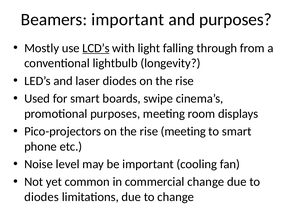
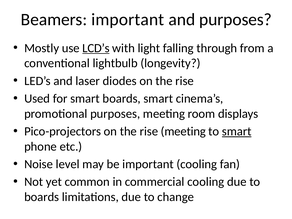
boards swipe: swipe -> smart
smart at (237, 131) underline: none -> present
commercial change: change -> cooling
diodes at (42, 197): diodes -> boards
